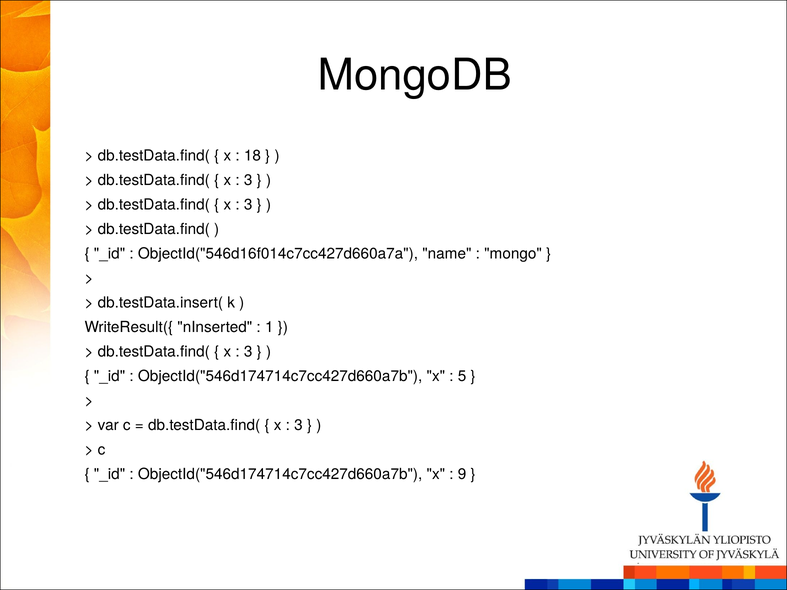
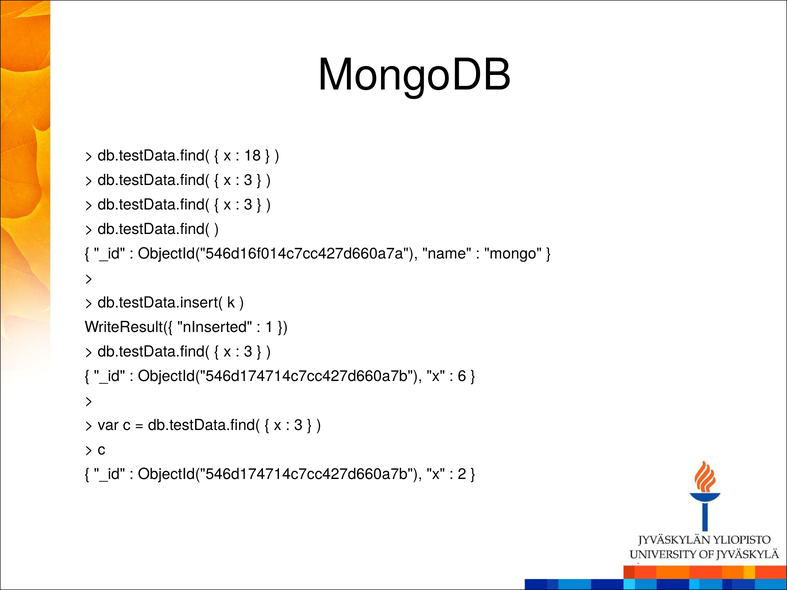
5: 5 -> 6
9: 9 -> 2
